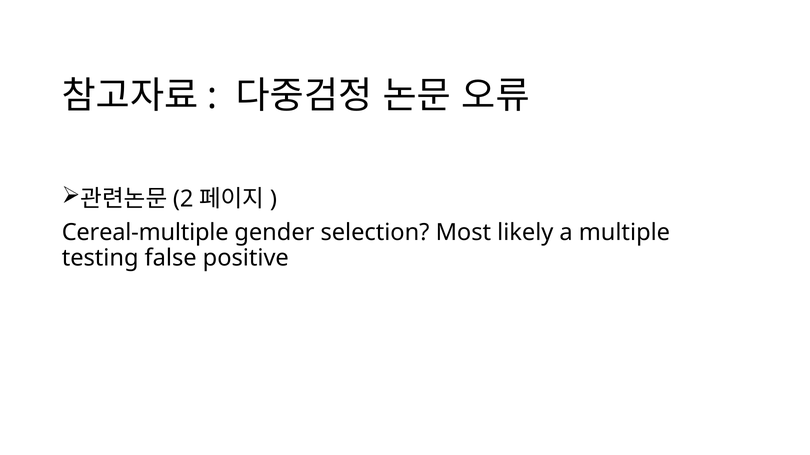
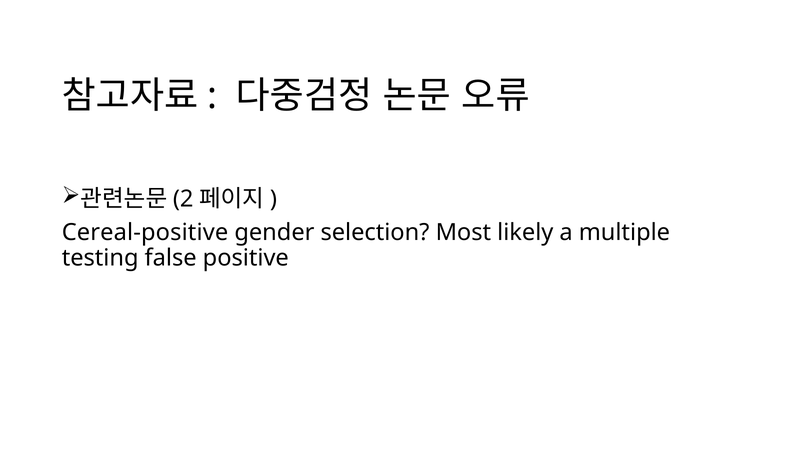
Cereal-multiple: Cereal-multiple -> Cereal-positive
